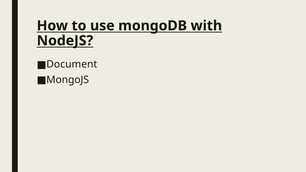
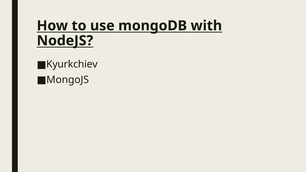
Document: Document -> Kyurkchiev
